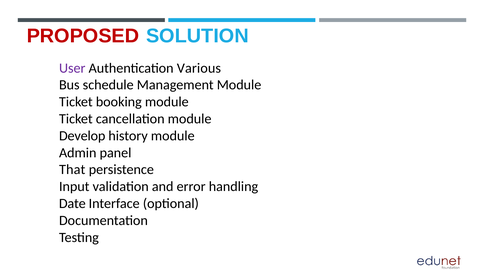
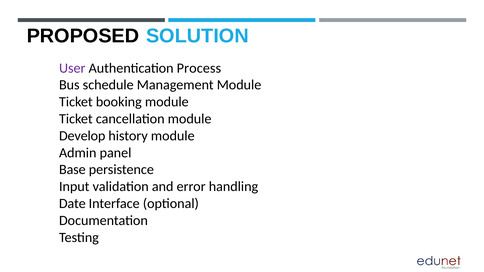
PROPOSED colour: red -> black
Various: Various -> Process
That: That -> Base
